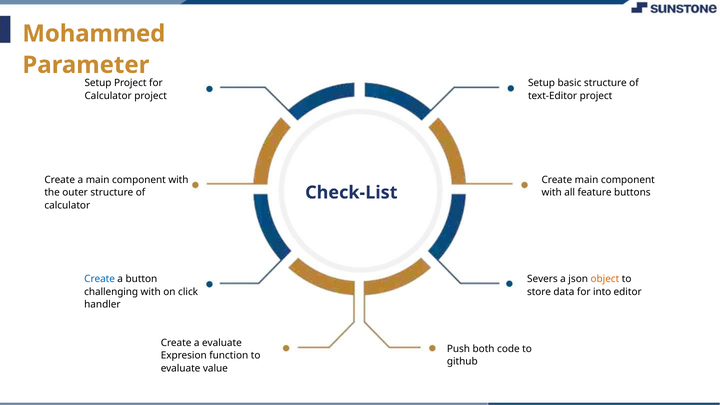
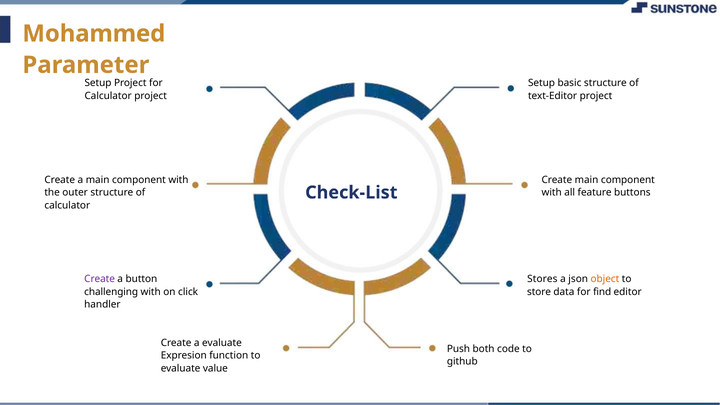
Create at (100, 279) colour: blue -> purple
Severs: Severs -> Stores
into: into -> find
